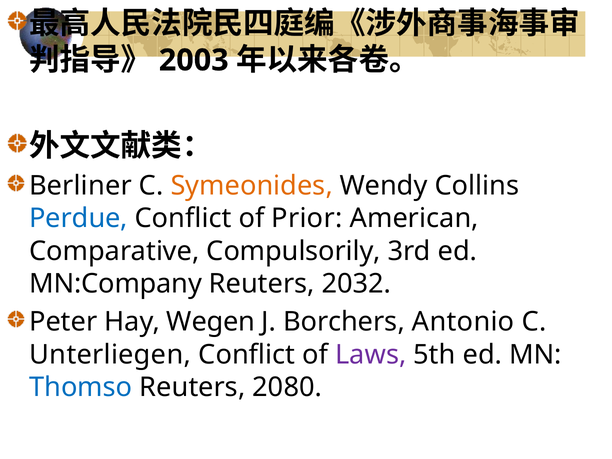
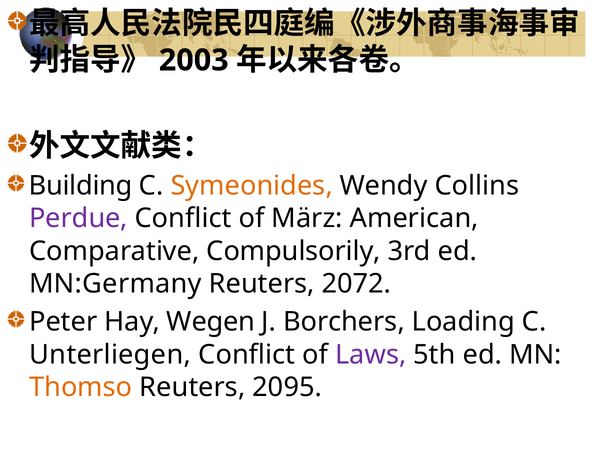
Berliner: Berliner -> Building
Perdue colour: blue -> purple
Prior: Prior -> März
MN:Company: MN:Company -> MN:Germany
2032: 2032 -> 2072
Antonio: Antonio -> Loading
Thomso colour: blue -> orange
2080: 2080 -> 2095
